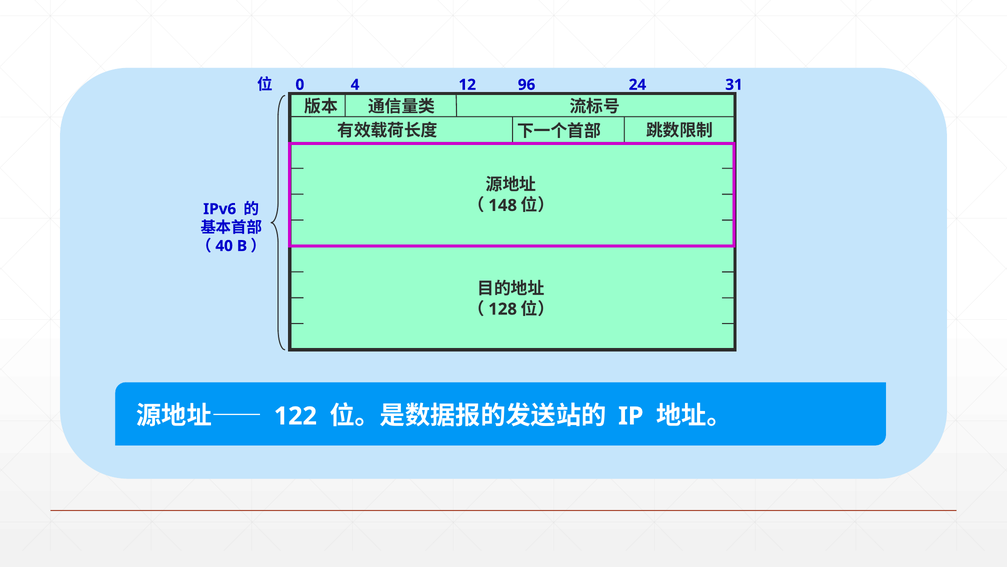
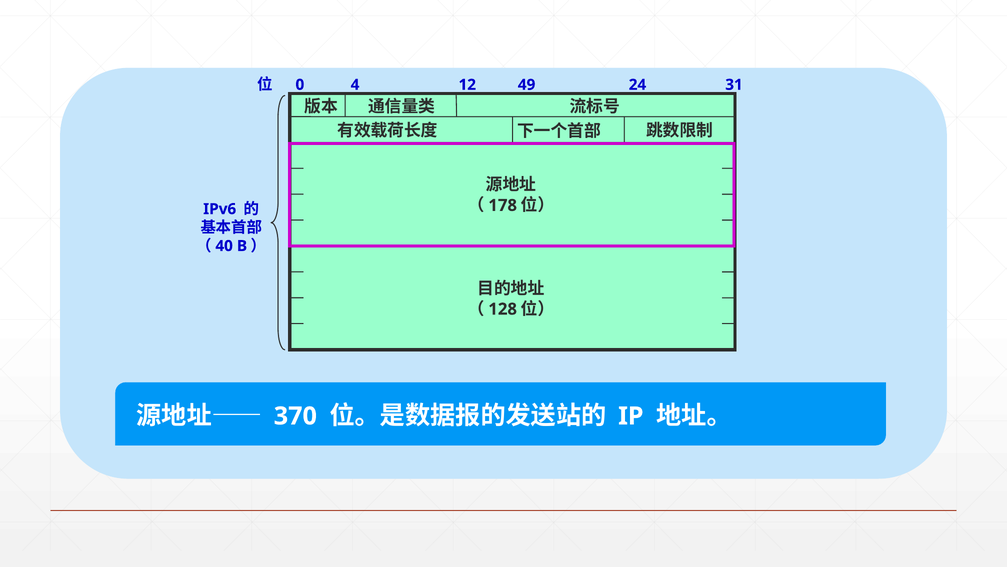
96: 96 -> 49
148: 148 -> 178
122: 122 -> 370
